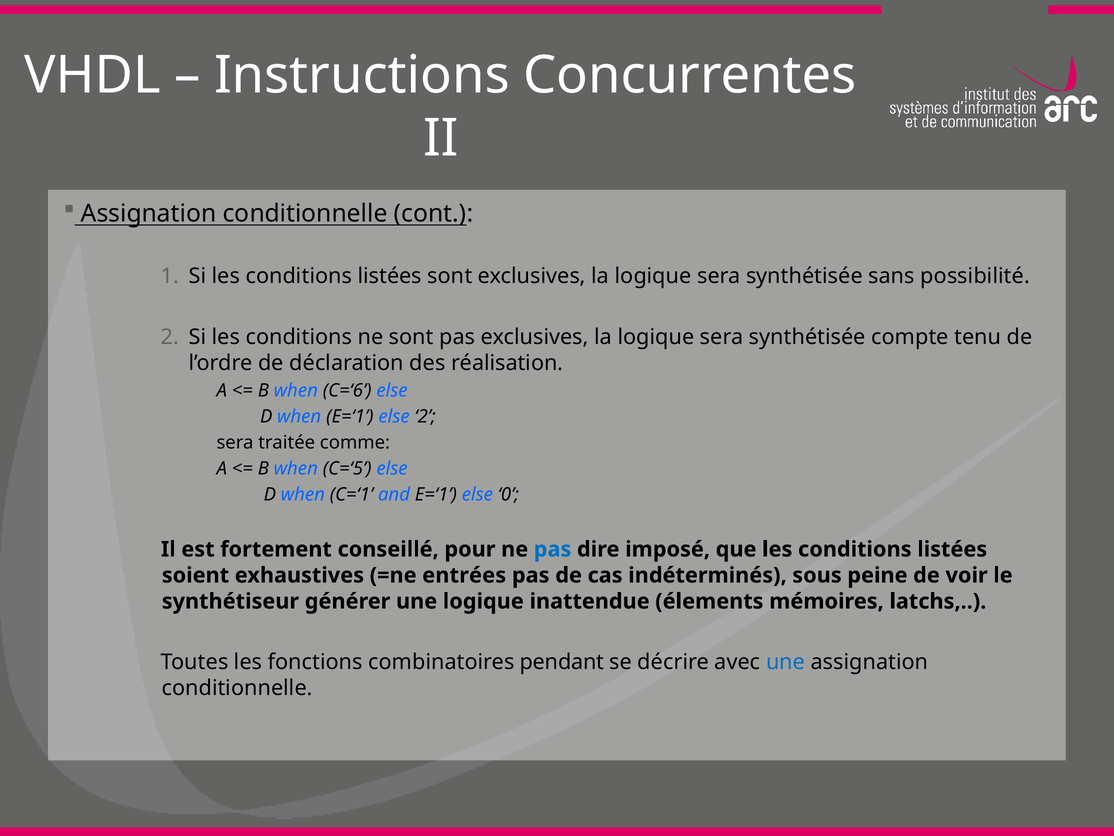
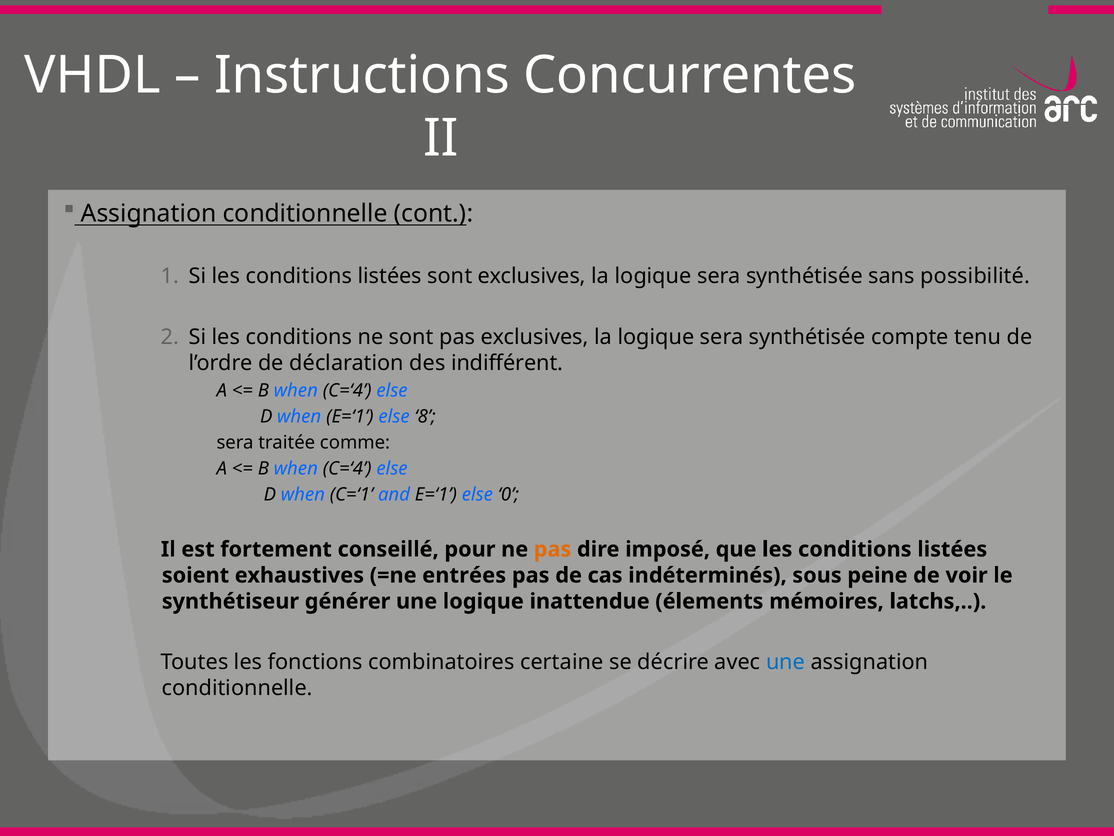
réalisation: réalisation -> indifférent
C=‘6 at (347, 390): C=‘6 -> C=‘4
else 2: 2 -> 8
C=‘5 at (347, 468): C=‘5 -> C=‘4
pas at (553, 549) colour: blue -> orange
pendant: pendant -> certaine
